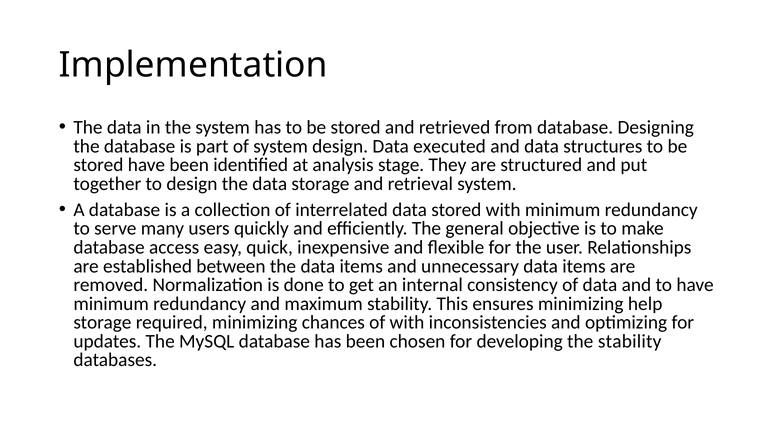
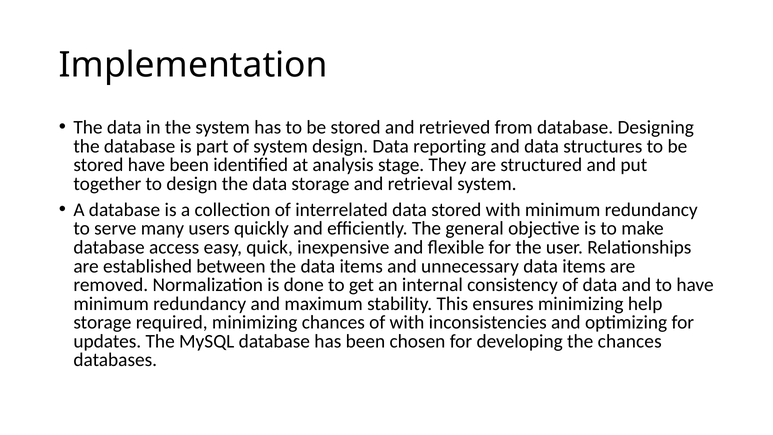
executed: executed -> reporting
the stability: stability -> chances
